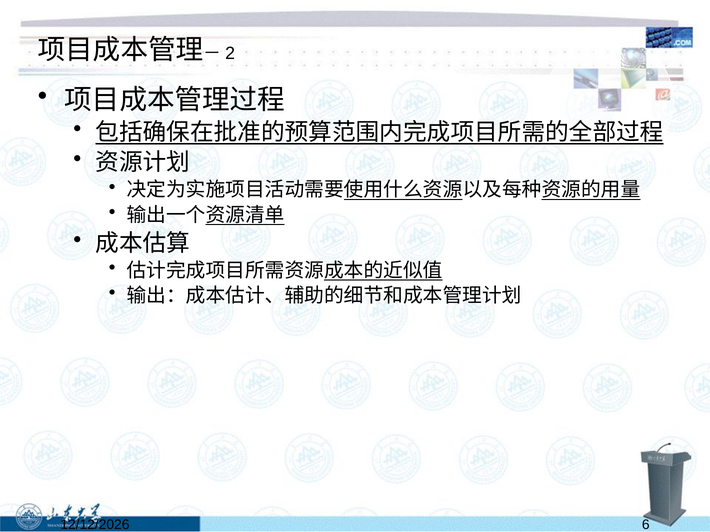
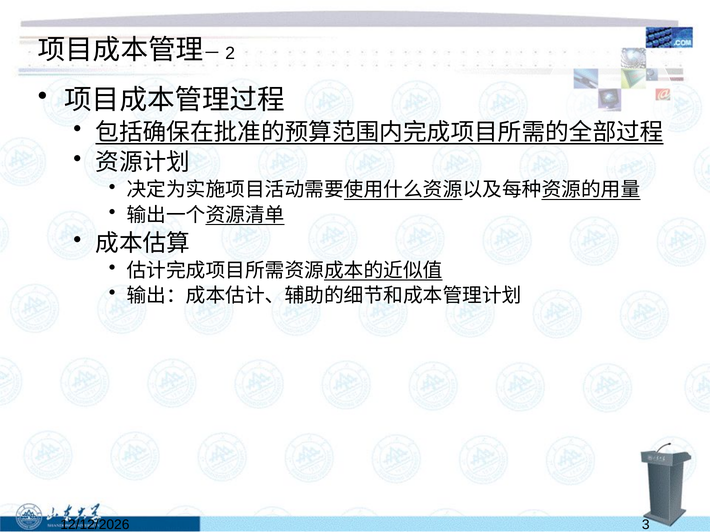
6: 6 -> 3
